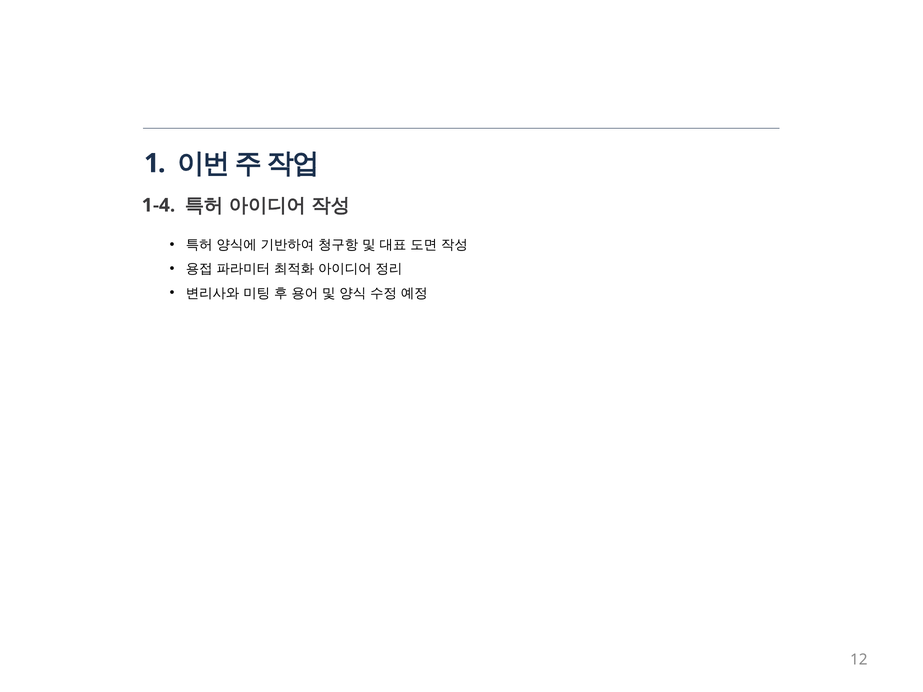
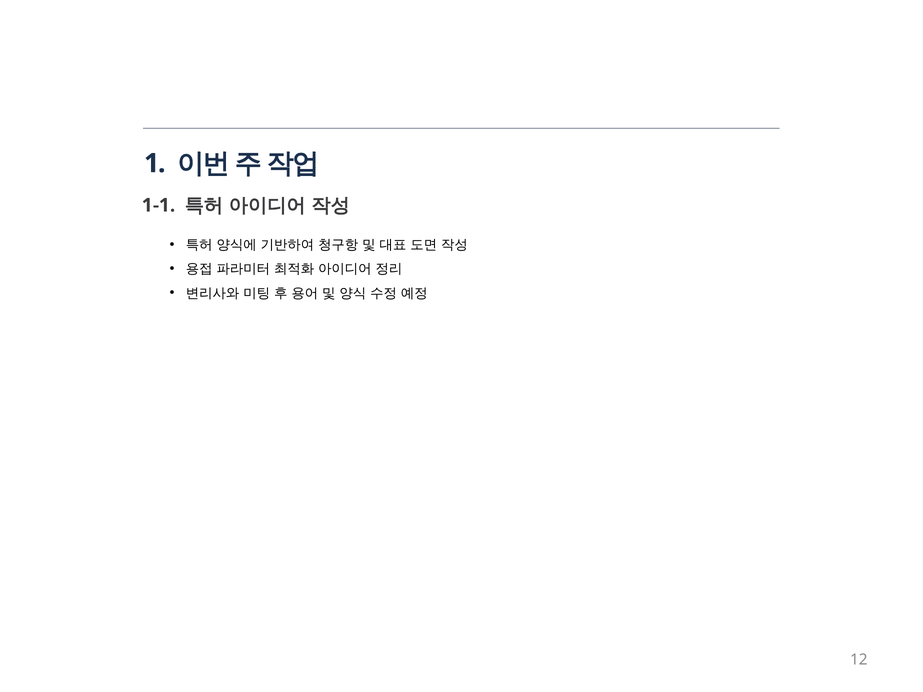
1-4: 1-4 -> 1-1
